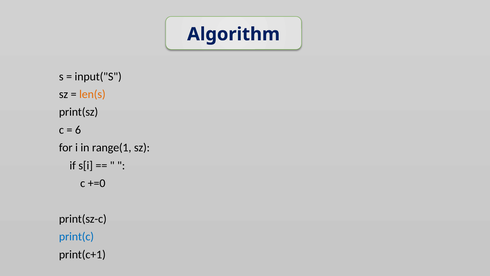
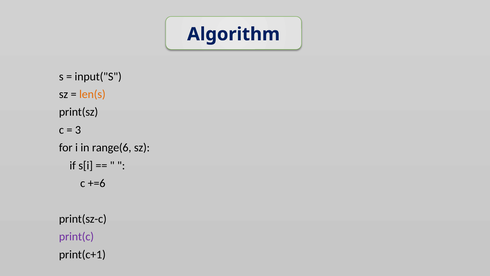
6: 6 -> 3
range(1: range(1 -> range(6
+=0: +=0 -> +=6
print(c colour: blue -> purple
